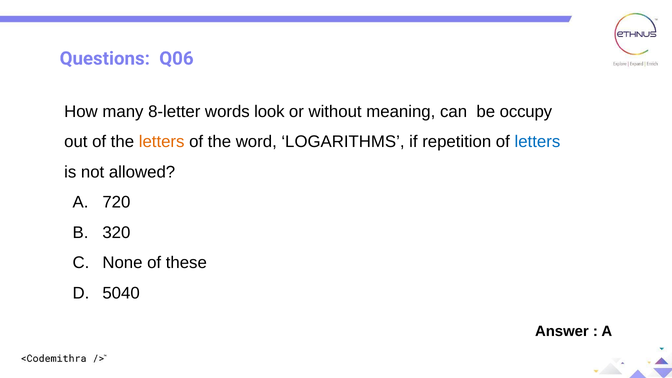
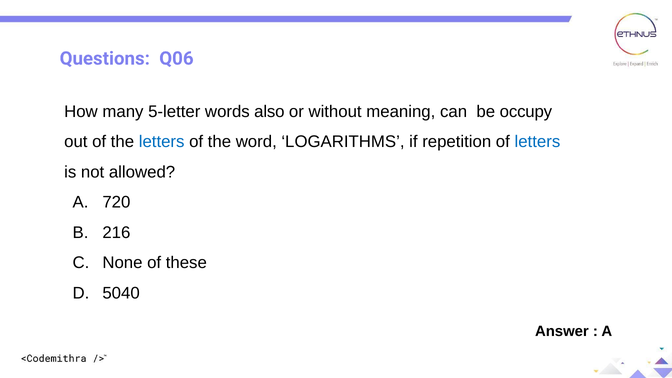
8-letter: 8-letter -> 5-letter
look: look -> also
letters at (162, 142) colour: orange -> blue
320: 320 -> 216
